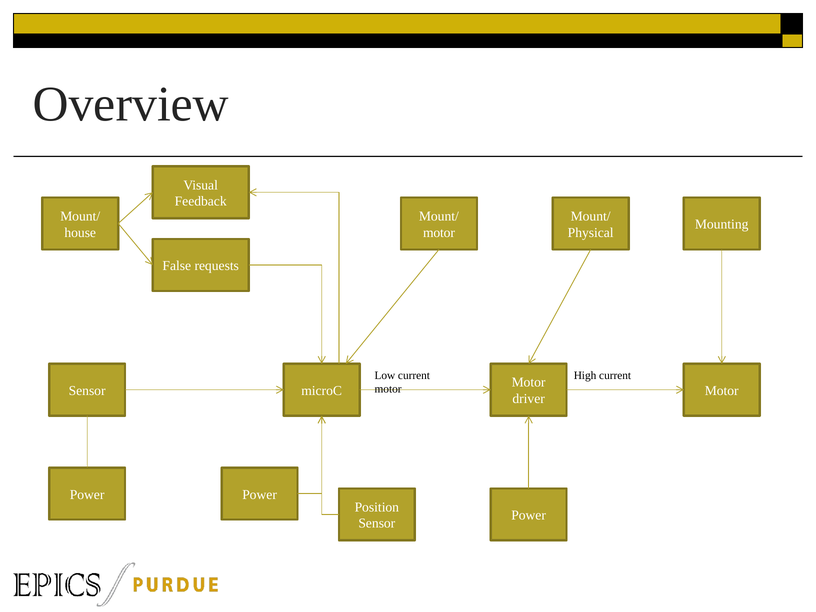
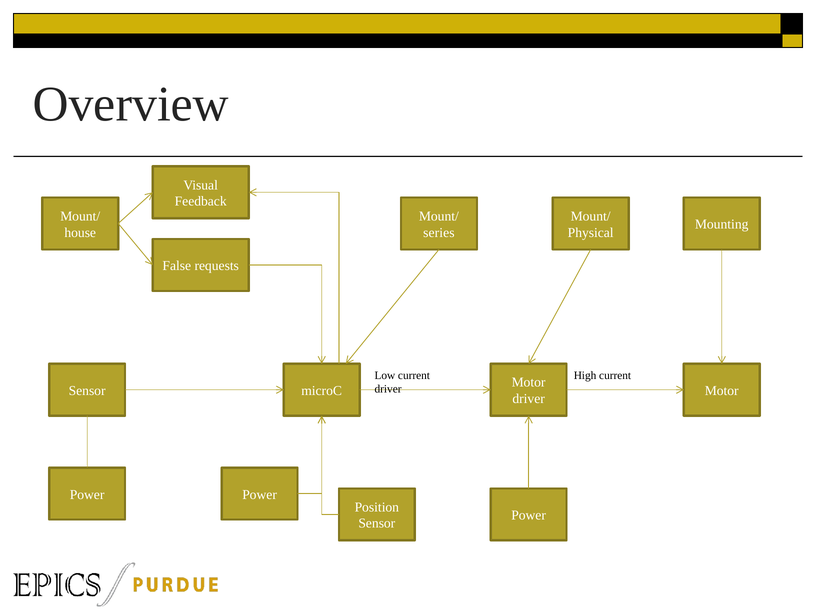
motor at (439, 233): motor -> series
motor at (388, 389): motor -> driver
